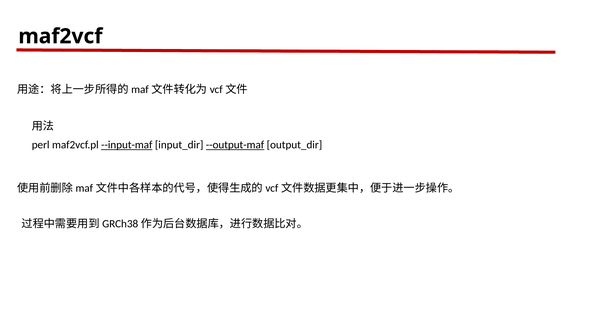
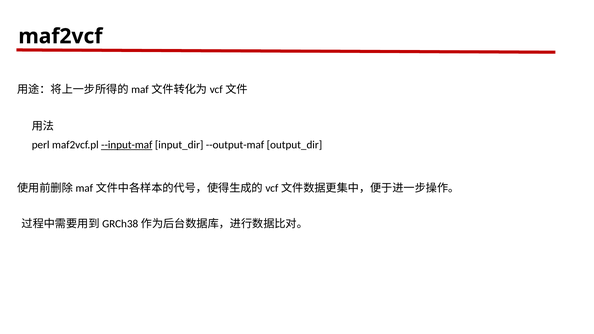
--output-maf underline: present -> none
